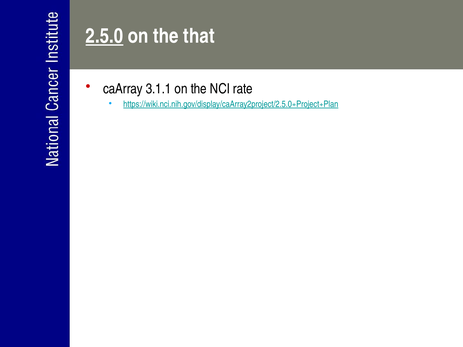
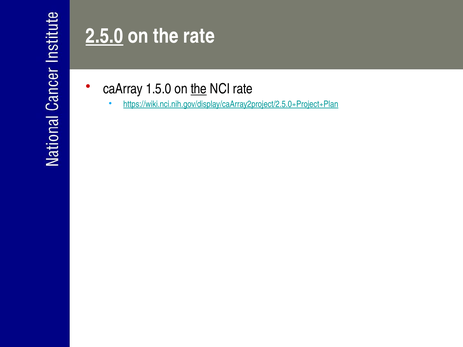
the that: that -> rate
3.1.1: 3.1.1 -> 1.5.0
the at (199, 89) underline: none -> present
